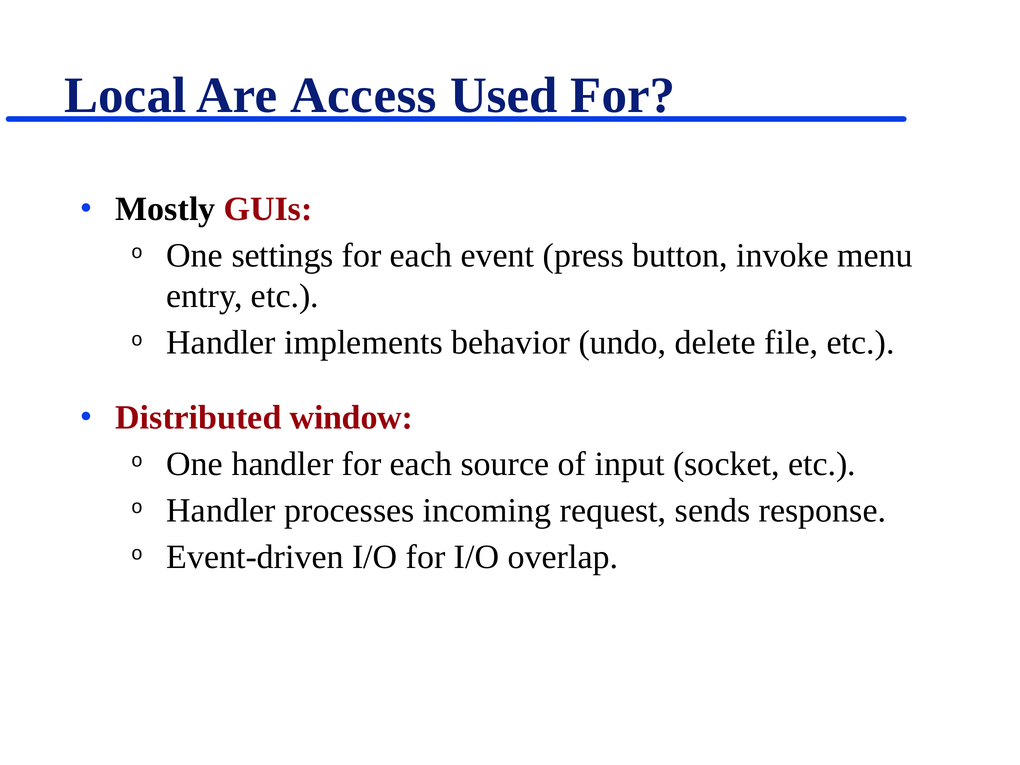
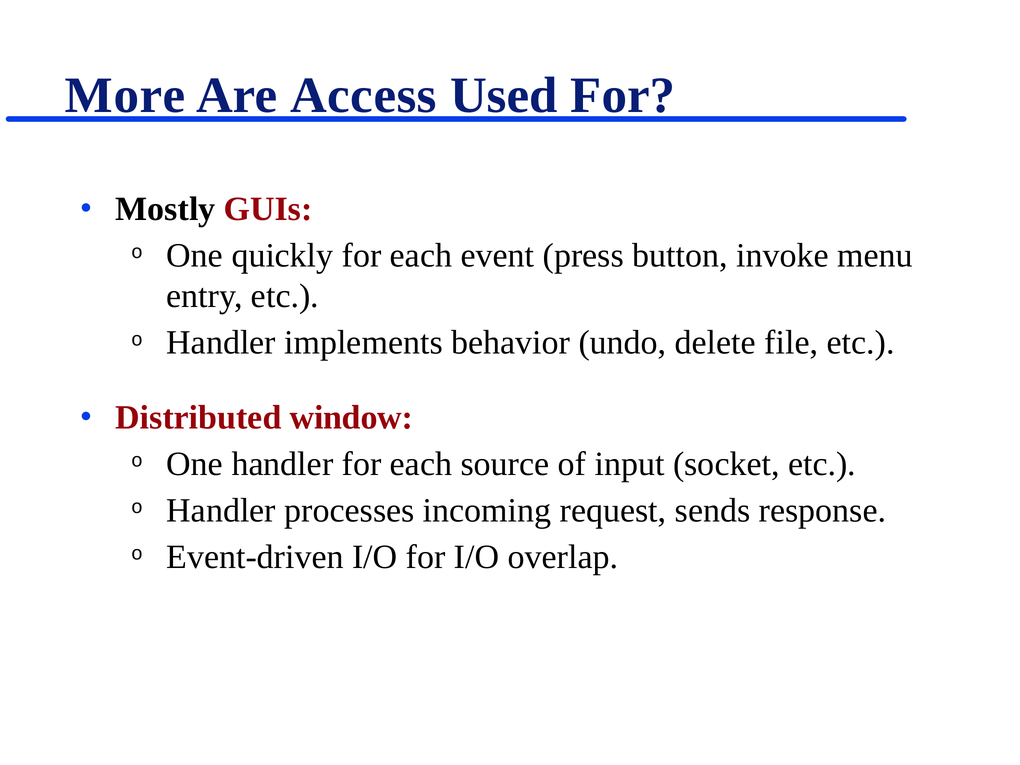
Local: Local -> More
settings: settings -> quickly
